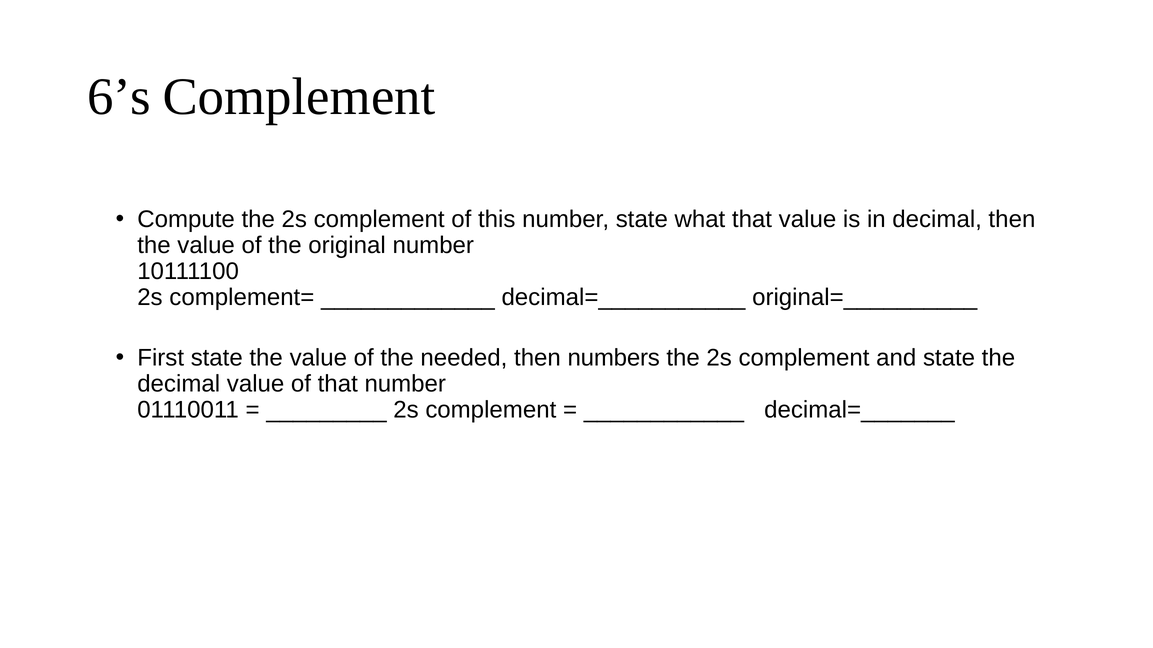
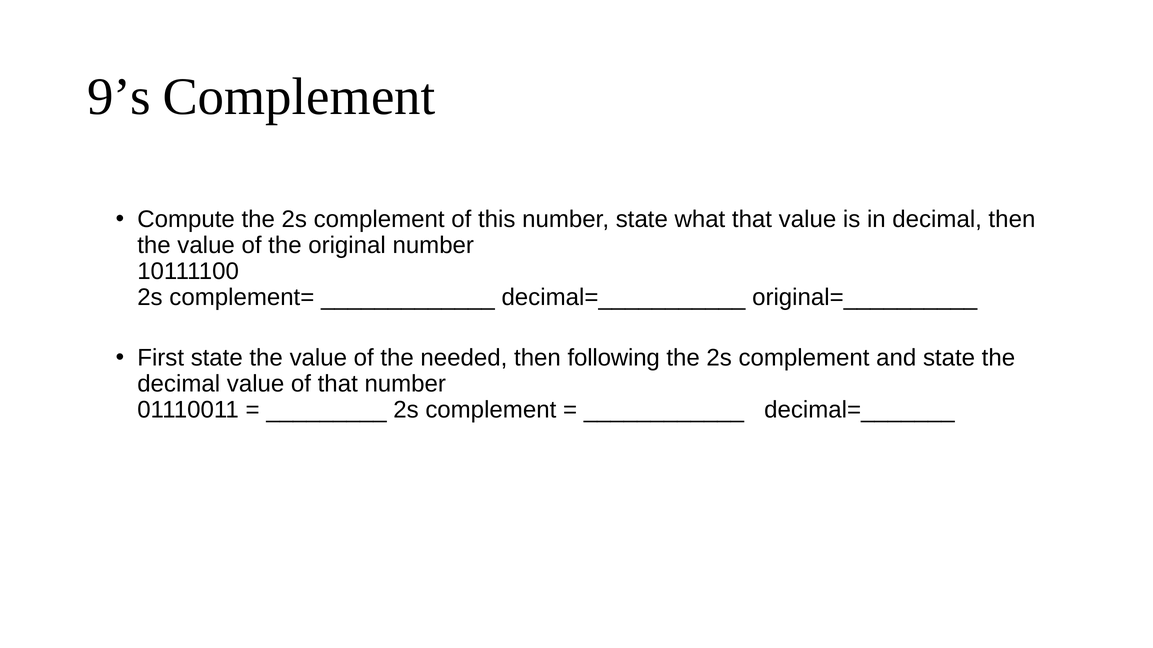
6’s: 6’s -> 9’s
numbers: numbers -> following
